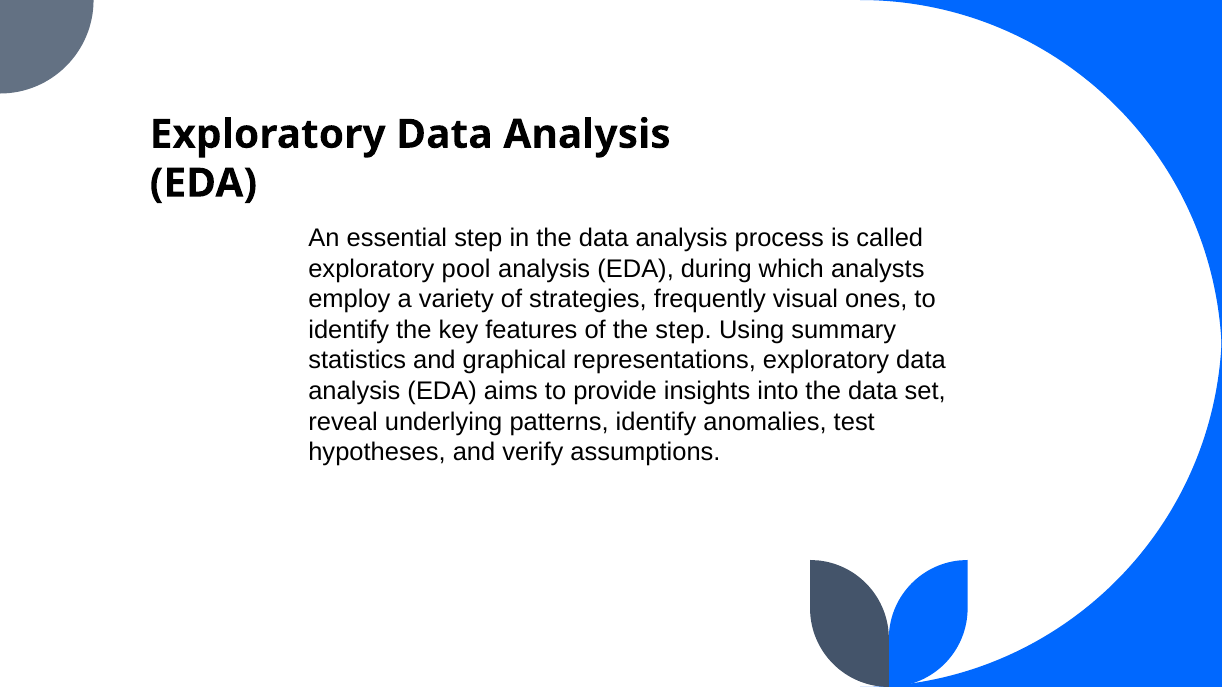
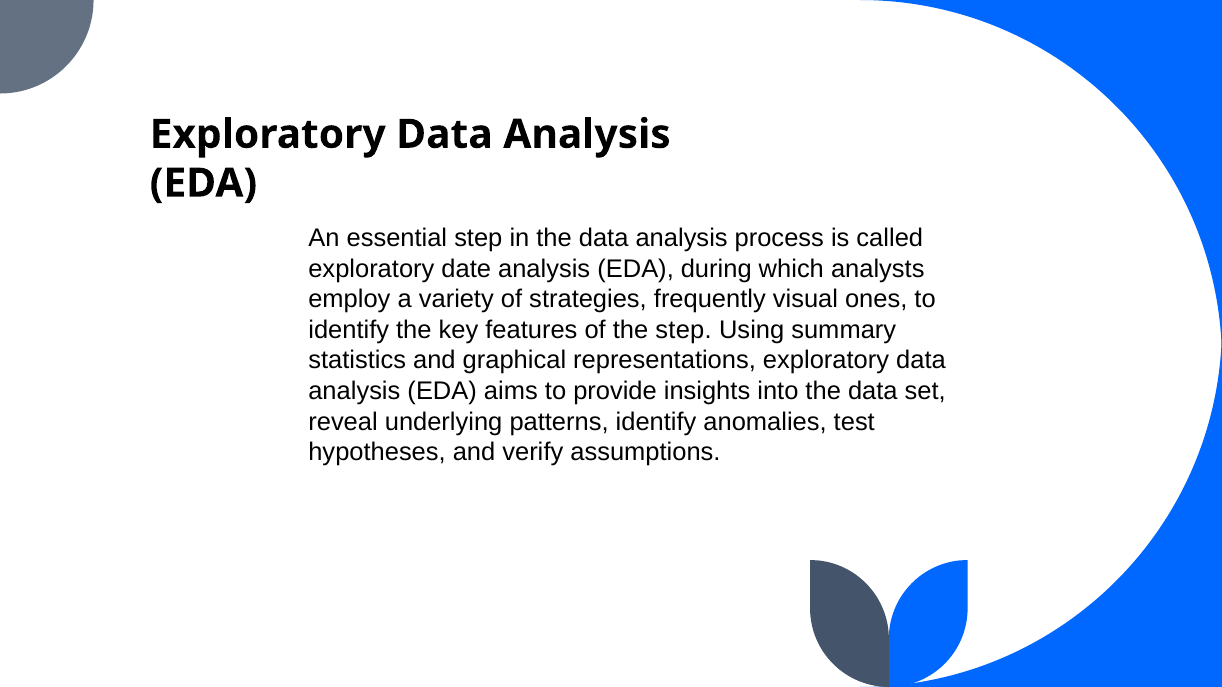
pool: pool -> date
